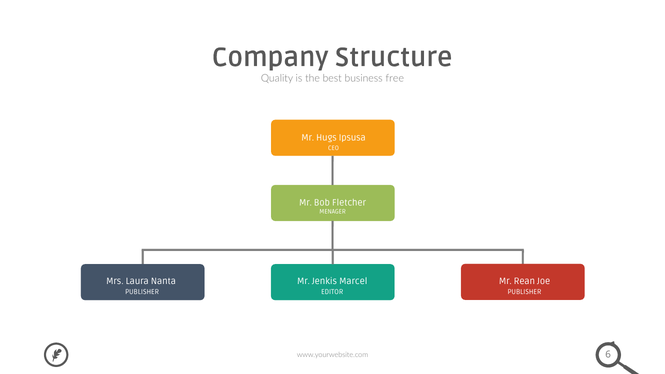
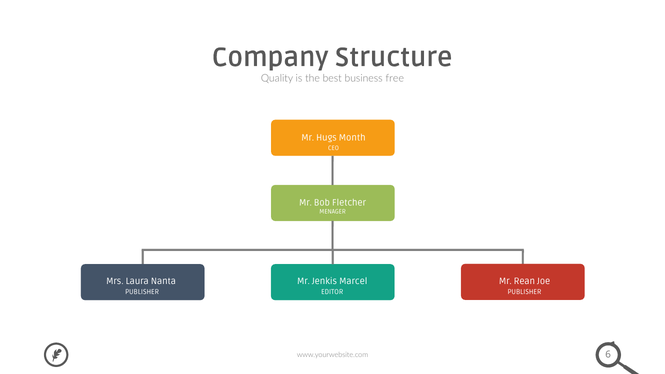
Ipsusa: Ipsusa -> Month
